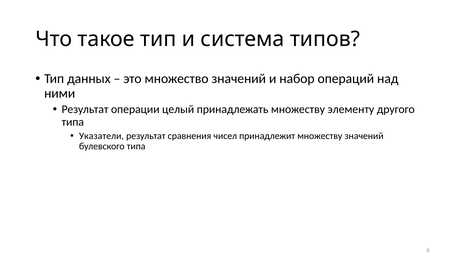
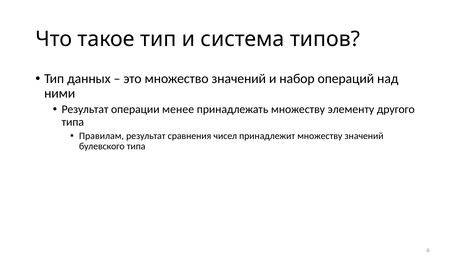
целый: целый -> менее
Указатели: Указатели -> Правилам
